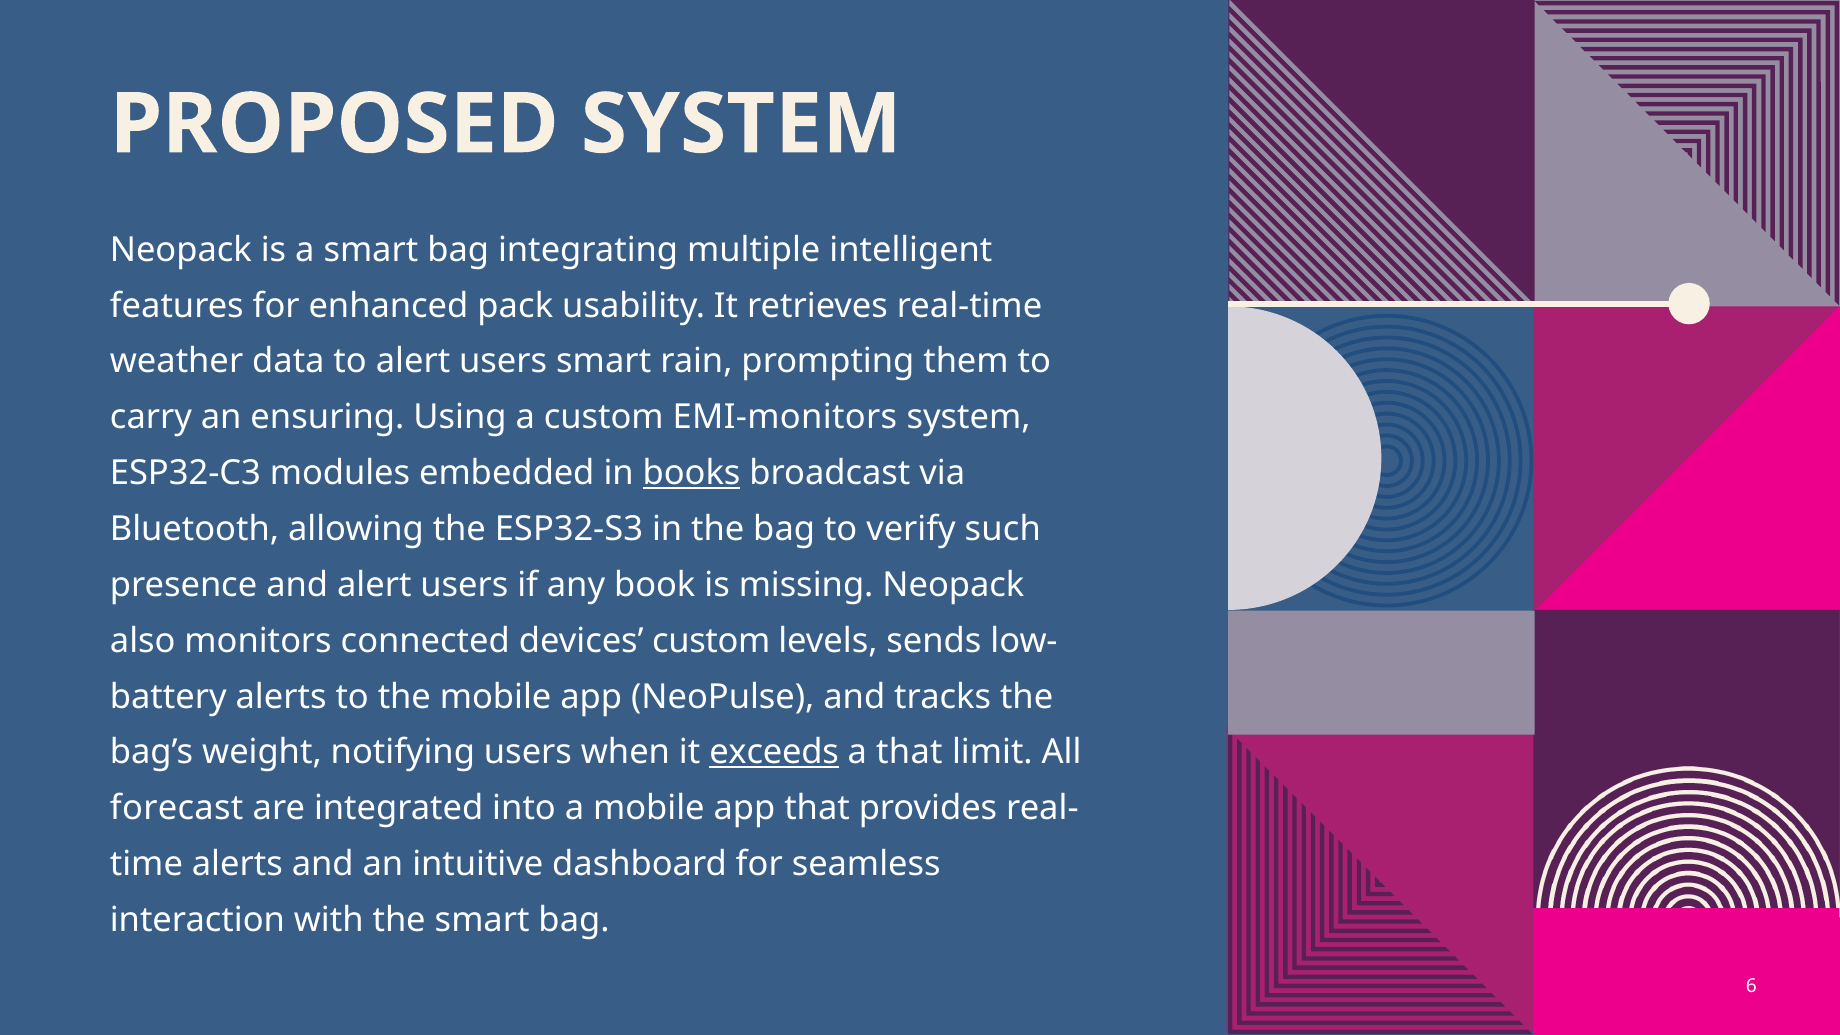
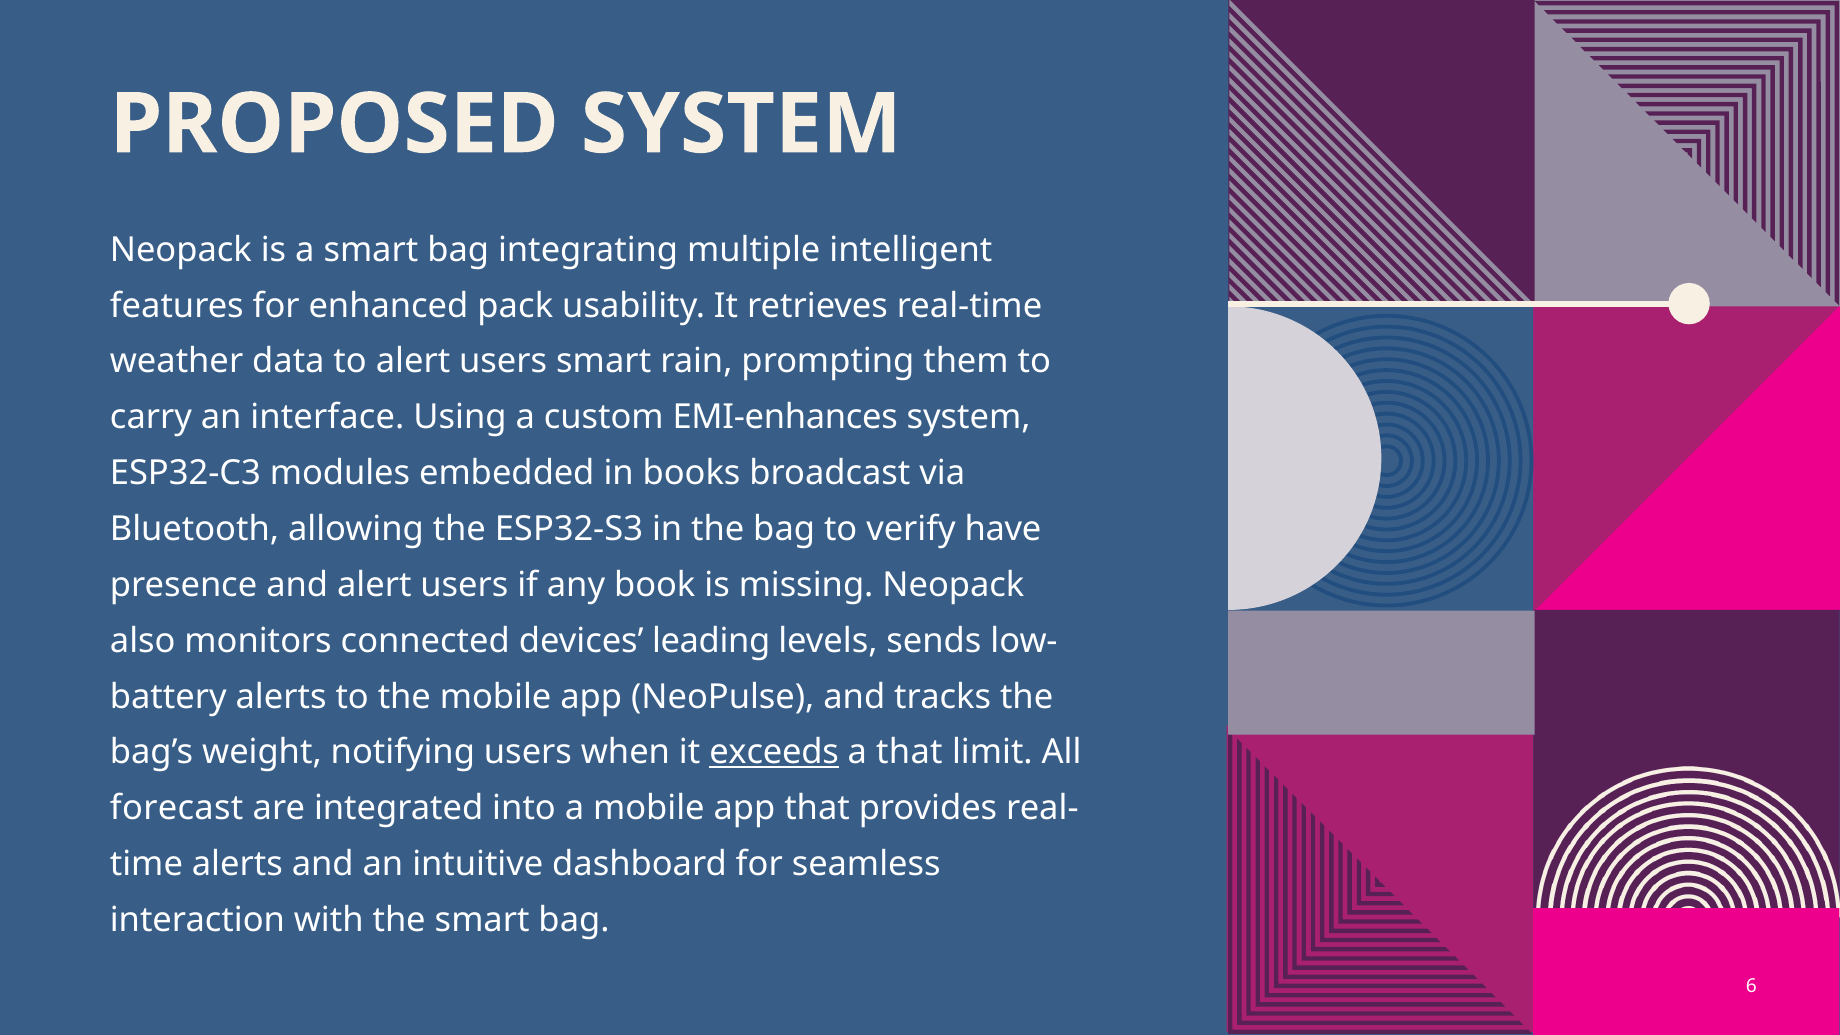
ensuring: ensuring -> interface
EMI-monitors: EMI-monitors -> EMI-enhances
books underline: present -> none
such: such -> have
devices custom: custom -> leading
